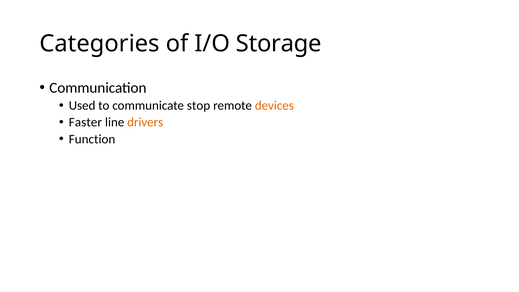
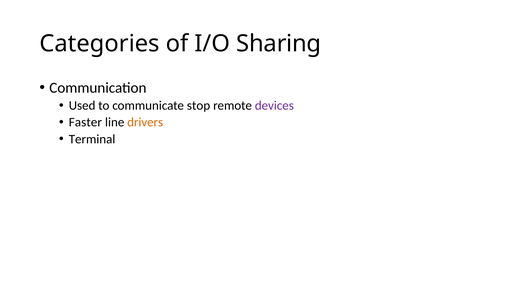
Storage: Storage -> Sharing
devices colour: orange -> purple
Function: Function -> Terminal
